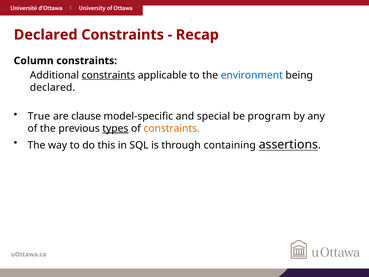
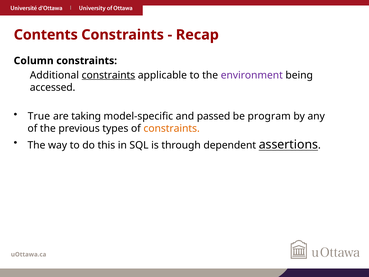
Declared at (46, 35): Declared -> Contents
environment colour: blue -> purple
declared at (53, 87): declared -> accessed
clause: clause -> taking
special: special -> passed
types underline: present -> none
containing: containing -> dependent
